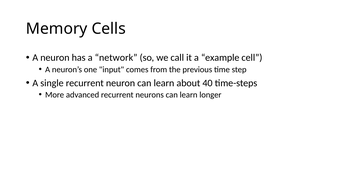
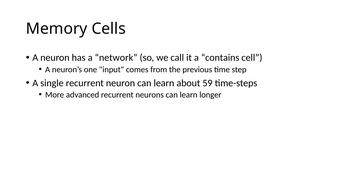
example: example -> contains
40: 40 -> 59
